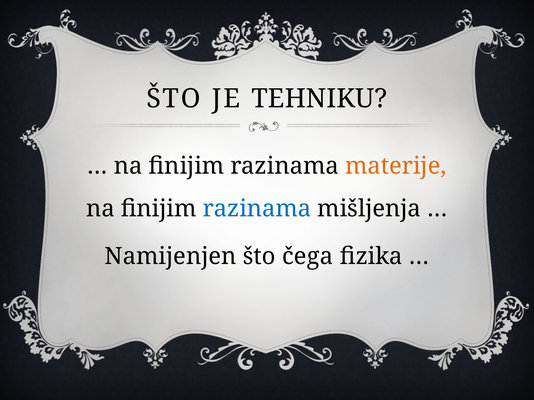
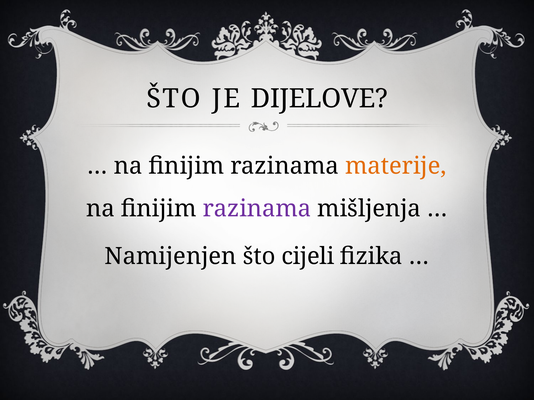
TEHNIKU: TEHNIKU -> DIJELOVE
razinama at (257, 209) colour: blue -> purple
čega: čega -> cijeli
